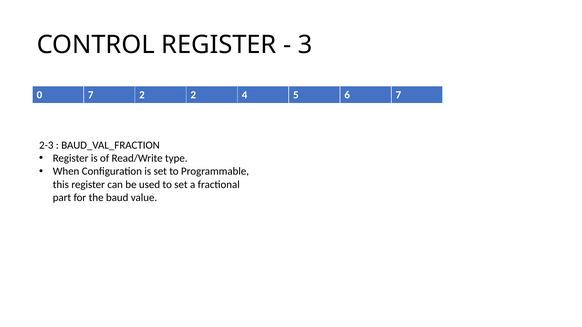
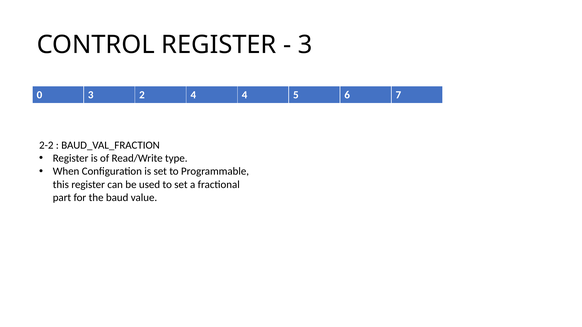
0 7: 7 -> 3
2 2: 2 -> 4
2-3: 2-3 -> 2-2
